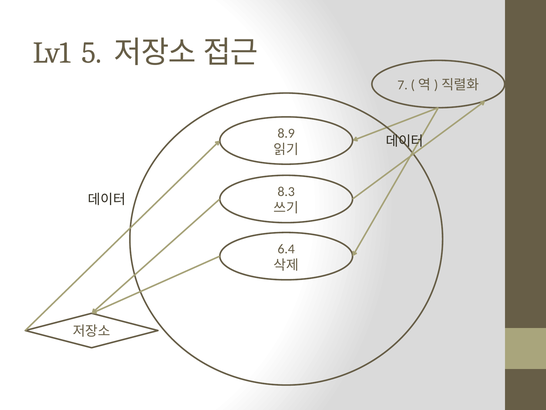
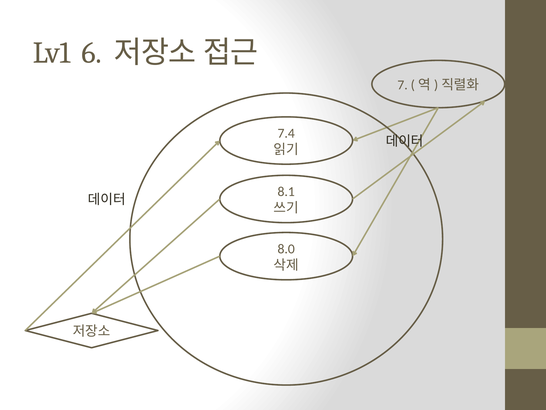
5: 5 -> 6
8.9: 8.9 -> 7.4
8.3: 8.3 -> 8.1
6.4: 6.4 -> 8.0
